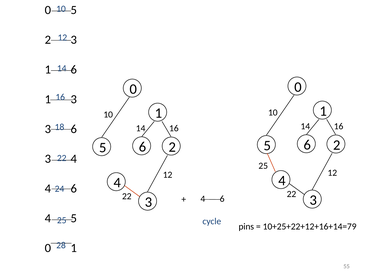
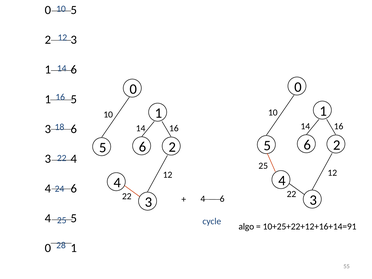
1 3: 3 -> 5
pins: pins -> algo
10+25+22+12+16+14=79: 10+25+22+12+16+14=79 -> 10+25+22+12+16+14=91
